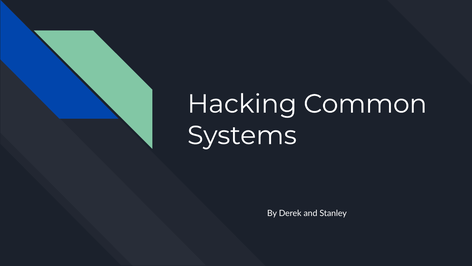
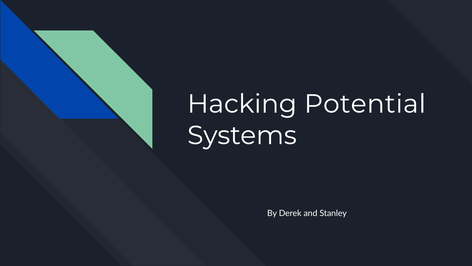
Common: Common -> Potential
